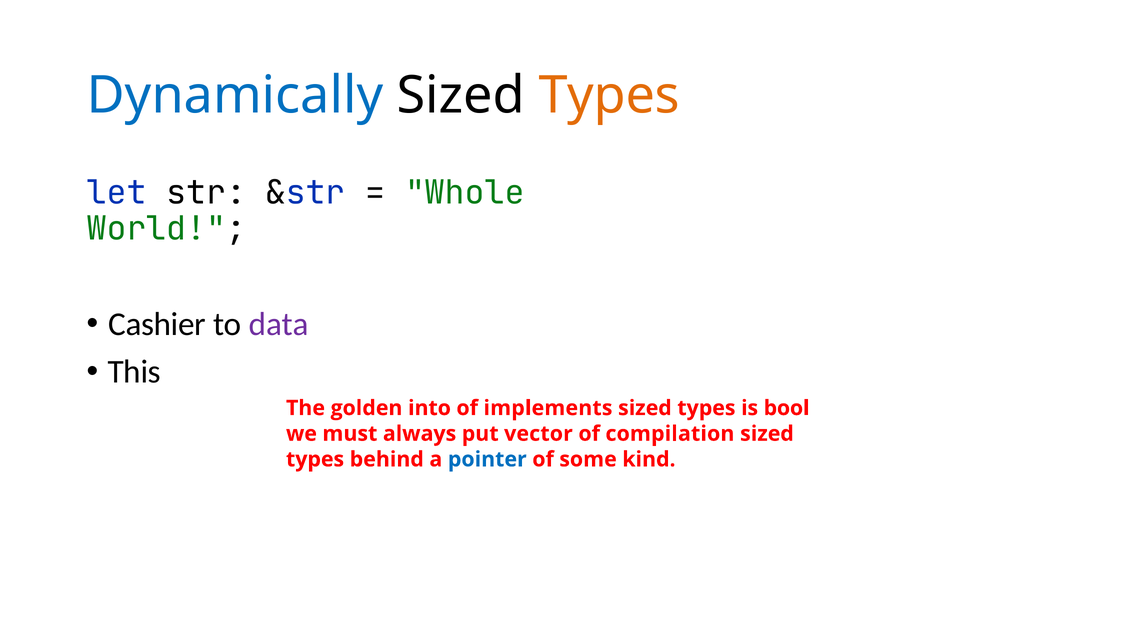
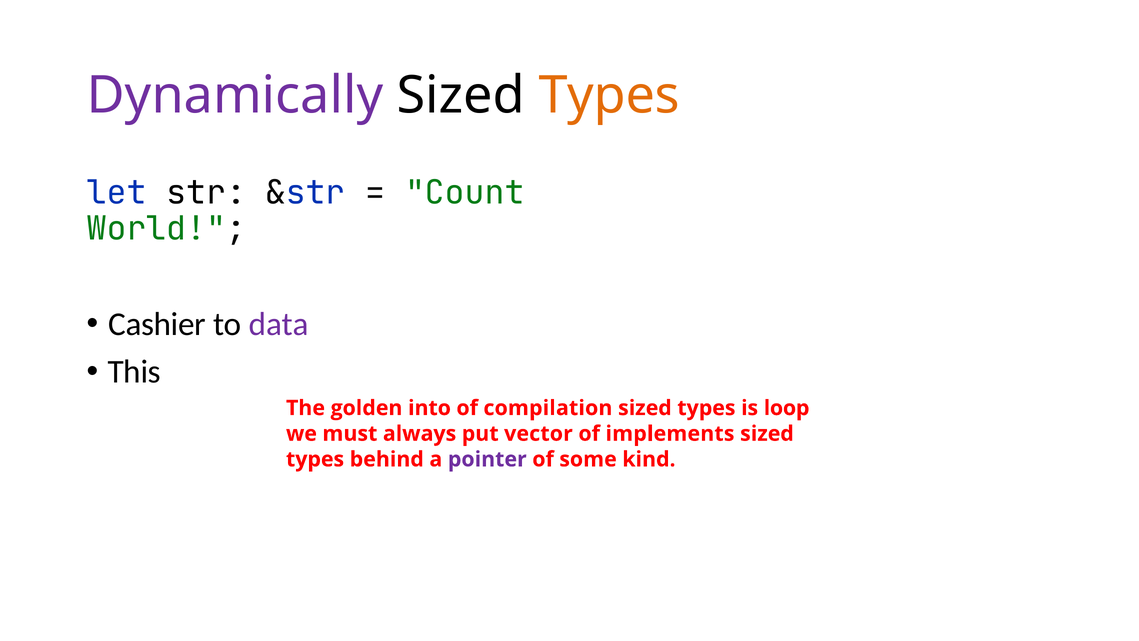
Dynamically colour: blue -> purple
Whole: Whole -> Count
implements: implements -> compilation
bool: bool -> loop
compilation: compilation -> implements
pointer colour: blue -> purple
